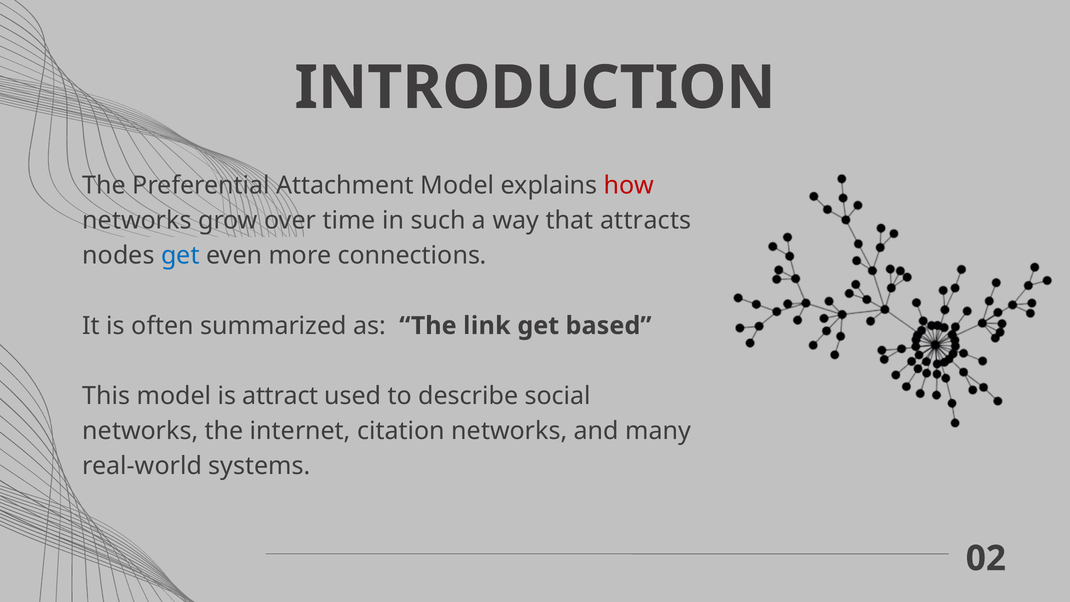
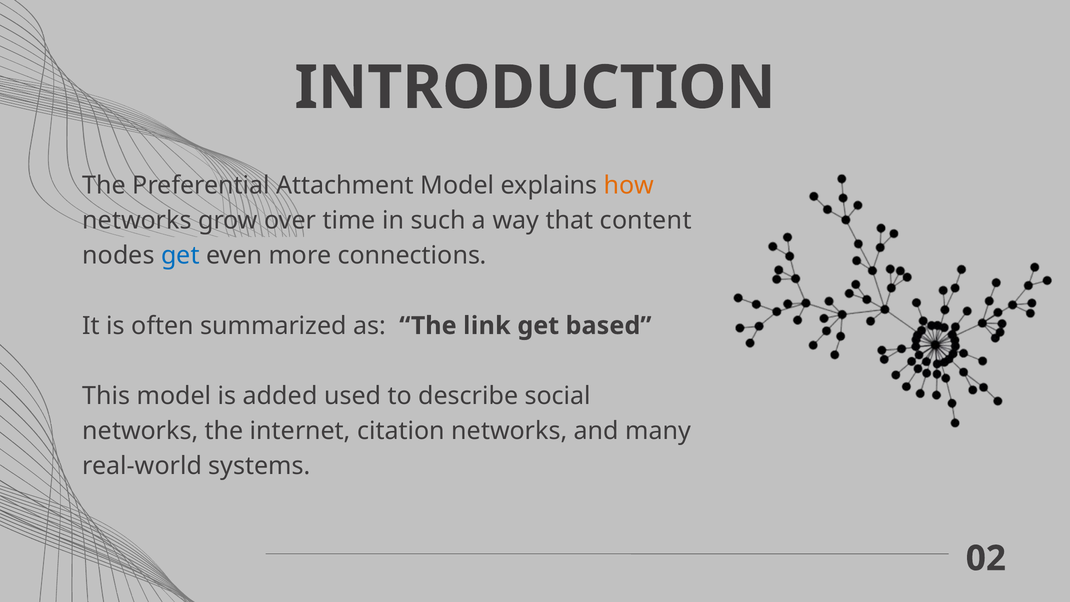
how colour: red -> orange
attracts: attracts -> content
attract: attract -> added
